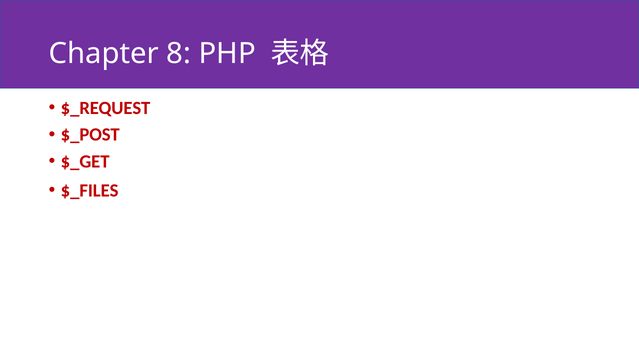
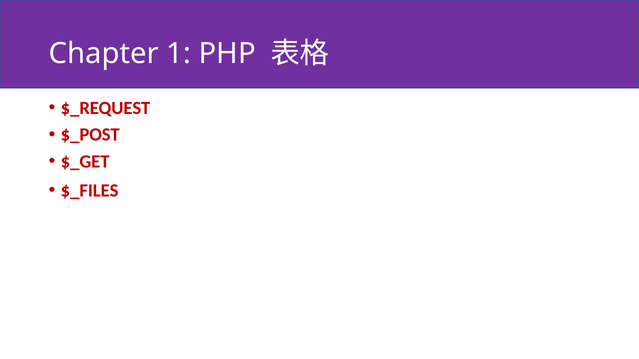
8: 8 -> 1
